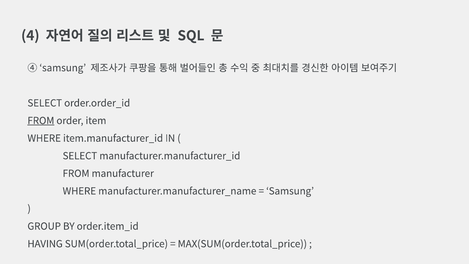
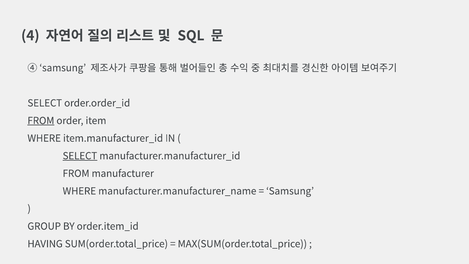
SELECT at (80, 156) underline: none -> present
